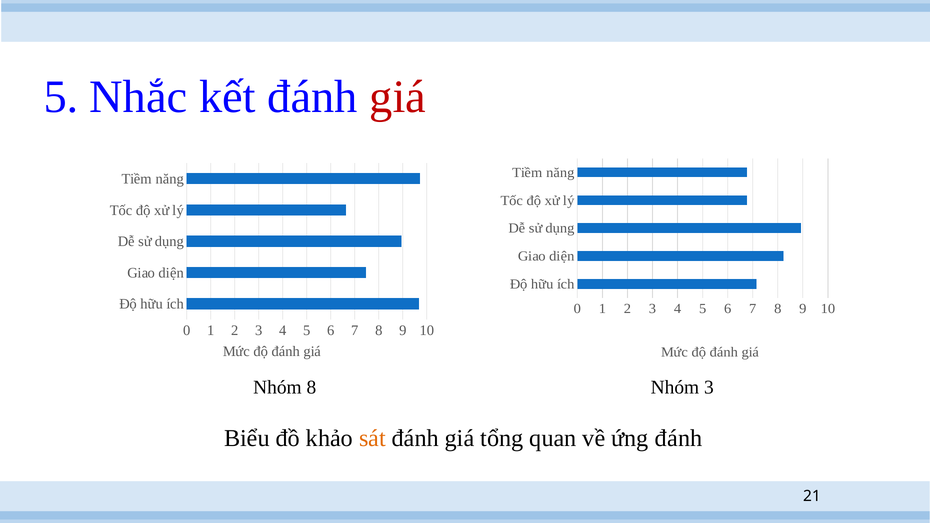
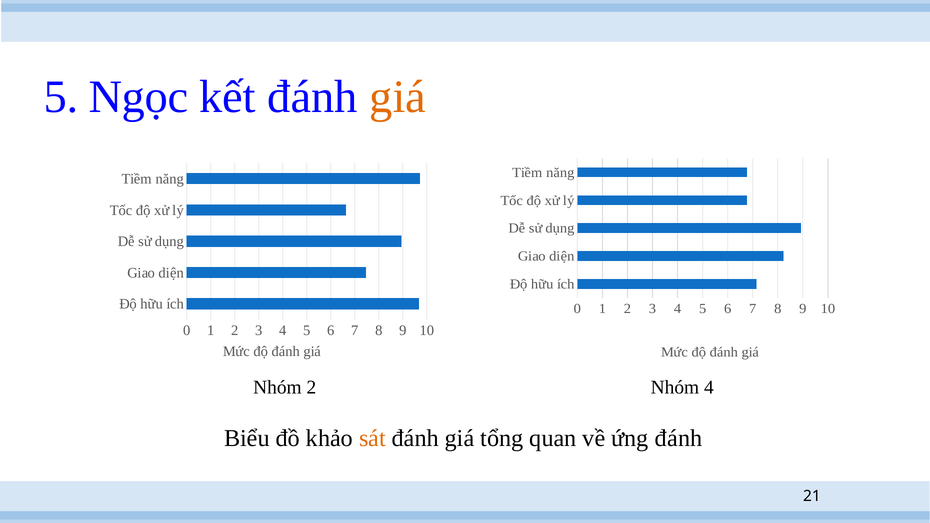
Nhắc: Nhắc -> Ngọc
giá at (398, 97) colour: red -> orange
Nhóm 8: 8 -> 2
Nhóm 3: 3 -> 4
